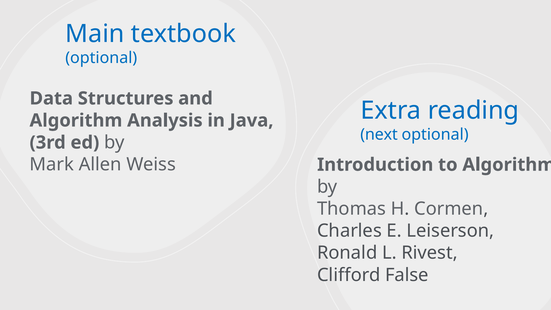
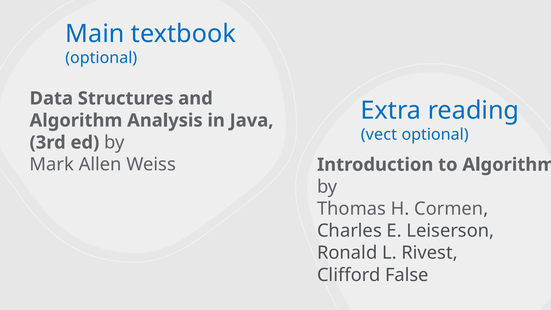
next: next -> vect
